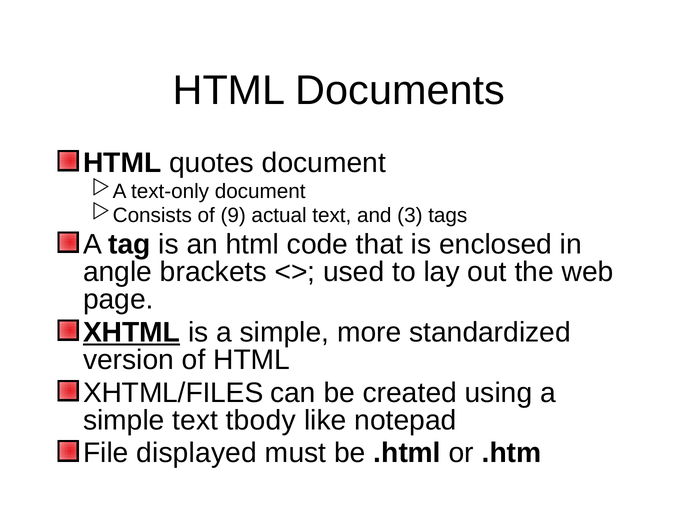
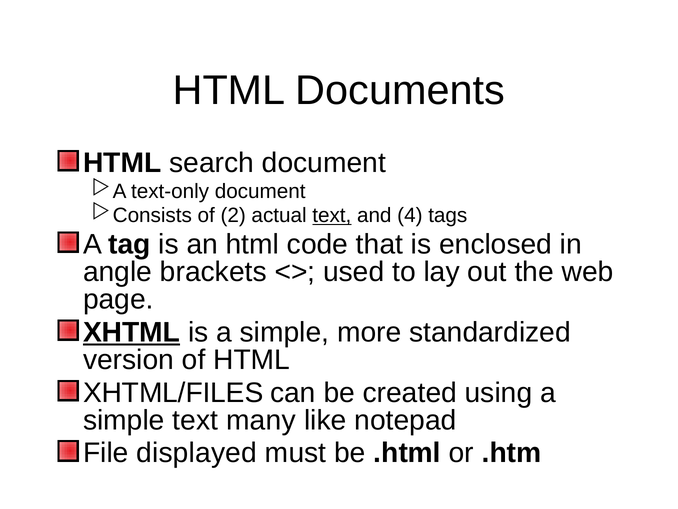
quotes: quotes -> search
9: 9 -> 2
text at (332, 215) underline: none -> present
3: 3 -> 4
tbody: tbody -> many
